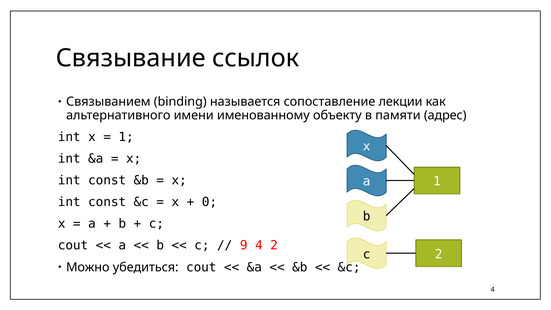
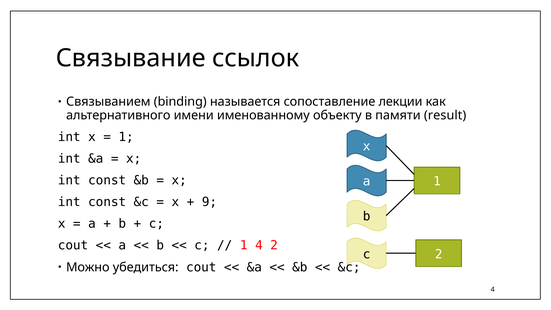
адрес: адрес -> result
0: 0 -> 9
9 at (244, 245): 9 -> 1
